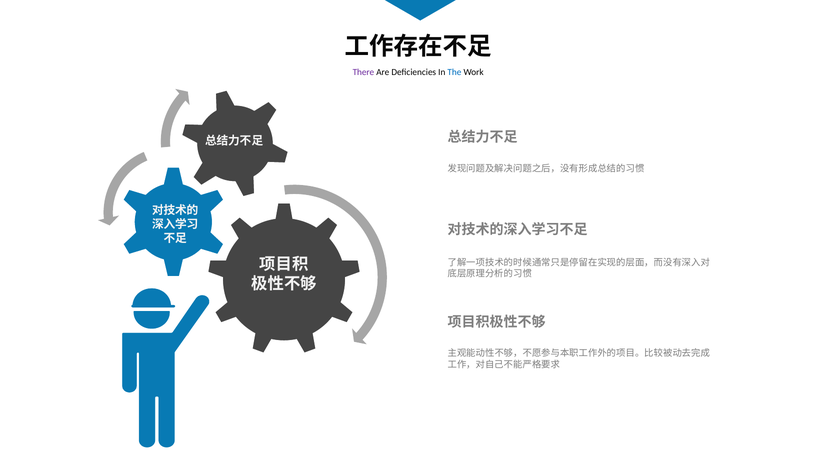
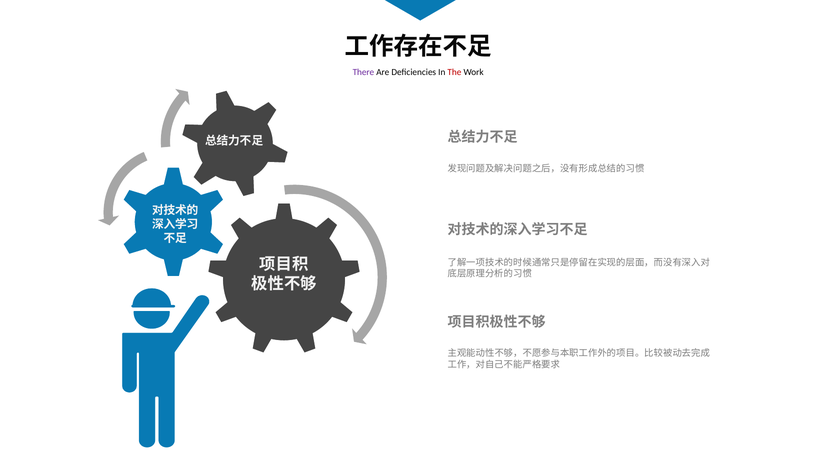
The colour: blue -> red
